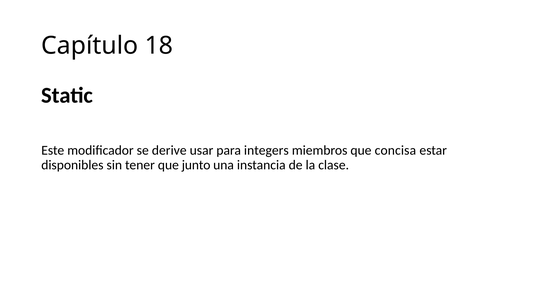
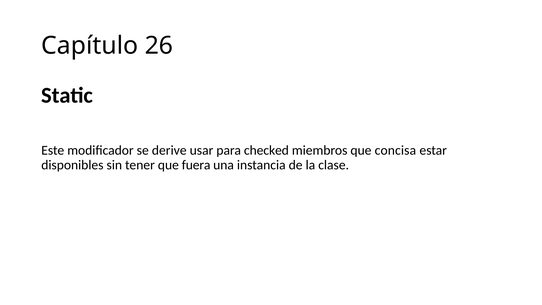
18: 18 -> 26
integers: integers -> checked
junto: junto -> fuera
